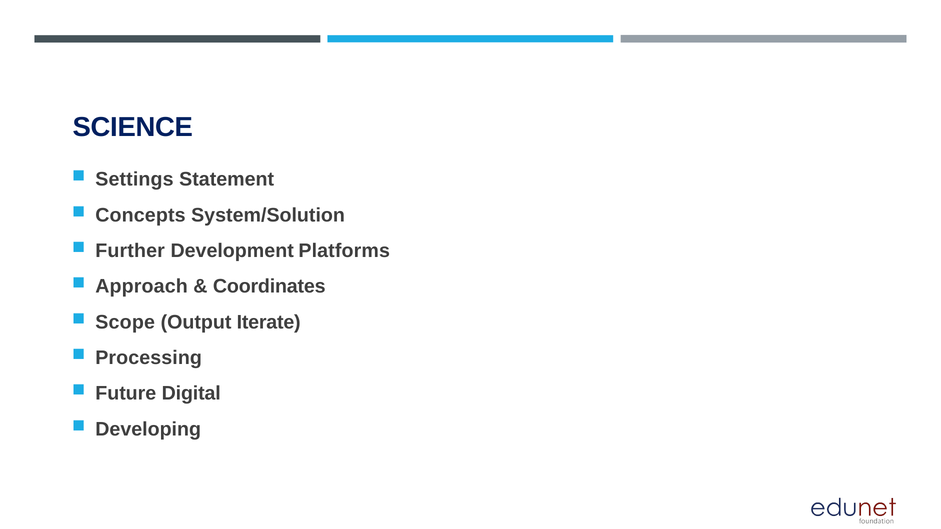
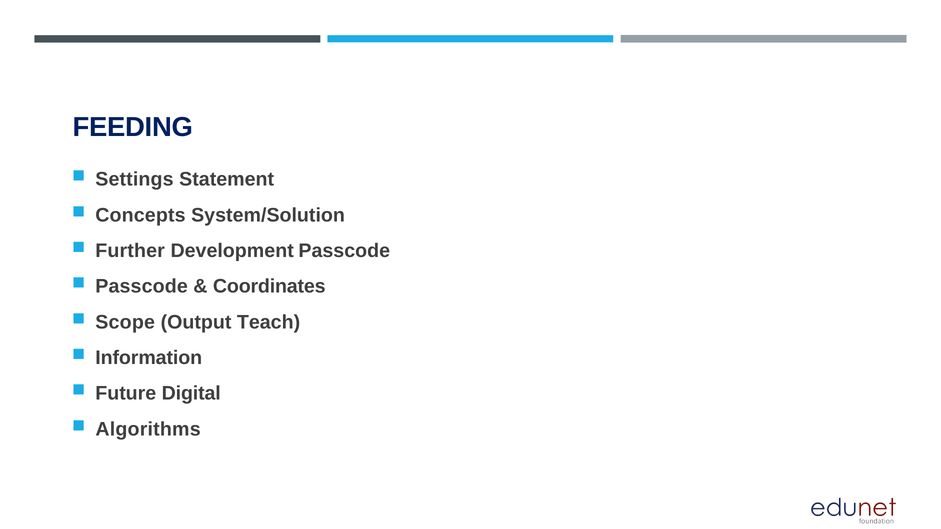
SCIENCE: SCIENCE -> FEEDING
Development Platforms: Platforms -> Passcode
Approach at (142, 287): Approach -> Passcode
Iterate: Iterate -> Teach
Processing: Processing -> Information
Developing: Developing -> Algorithms
